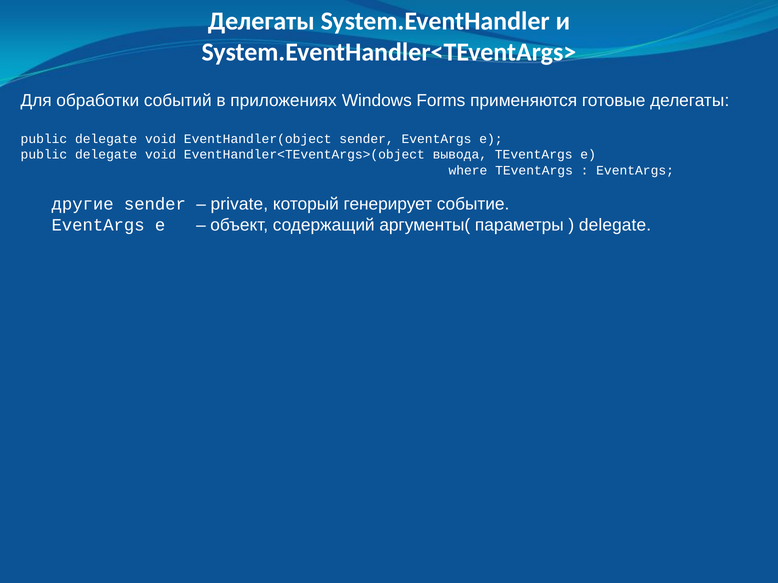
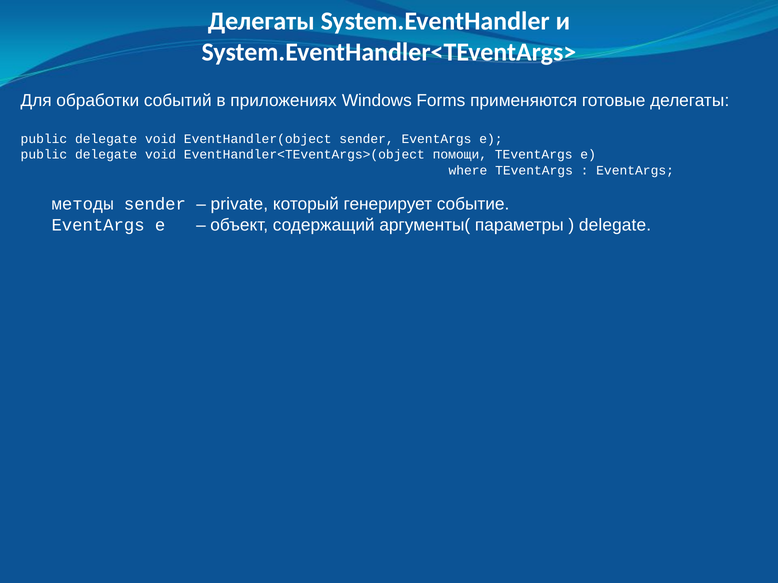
вывода: вывода -> помощи
другие: другие -> методы
